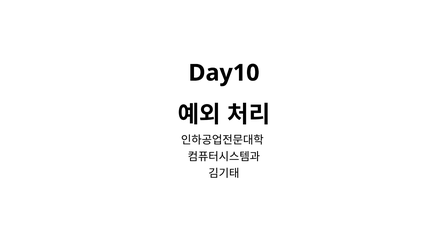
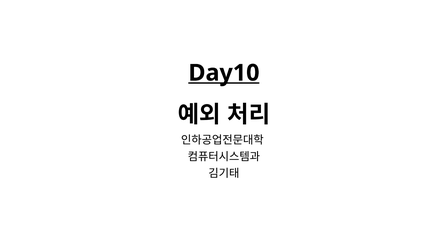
Day10 underline: none -> present
